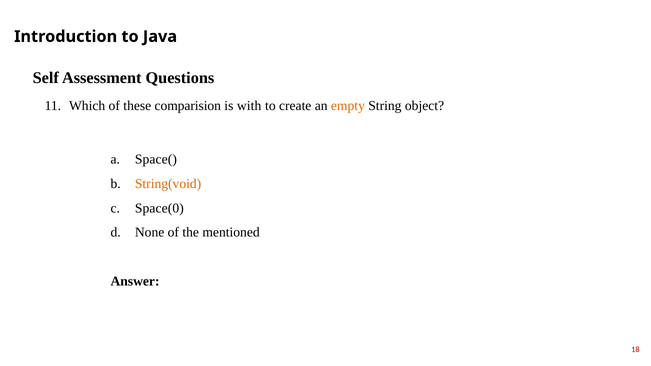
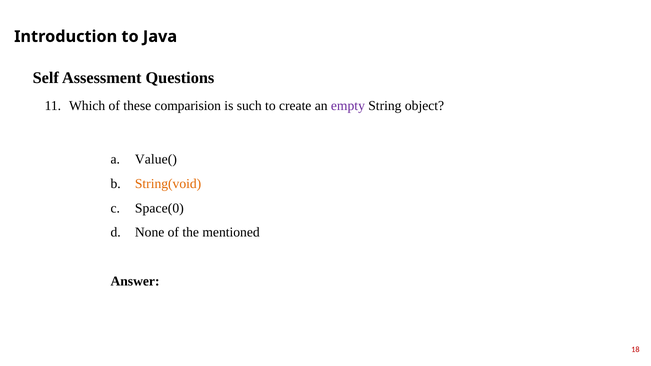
with: with -> such
empty colour: orange -> purple
Space(: Space( -> Value(
